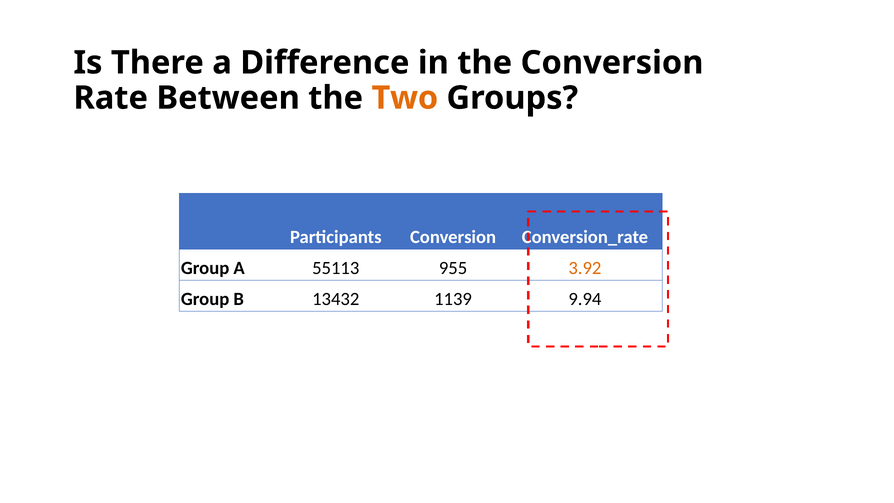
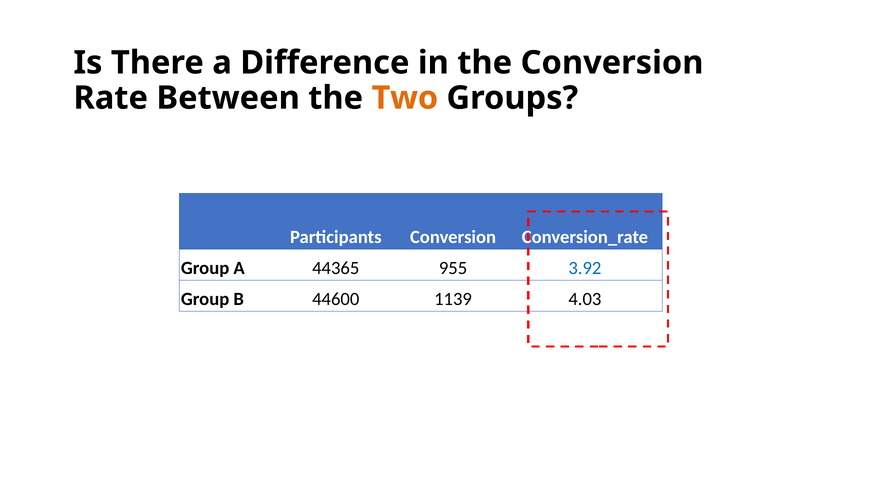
55113: 55113 -> 44365
3.92 colour: orange -> blue
13432: 13432 -> 44600
9.94: 9.94 -> 4.03
